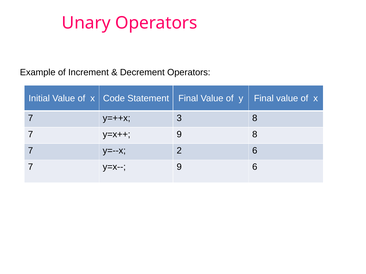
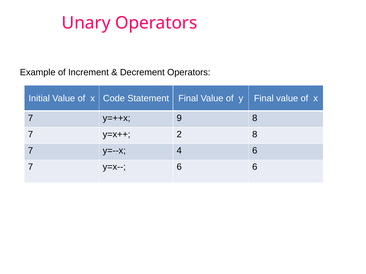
3: 3 -> 9
y=x++ 9: 9 -> 2
2: 2 -> 4
y=x-- 9: 9 -> 6
